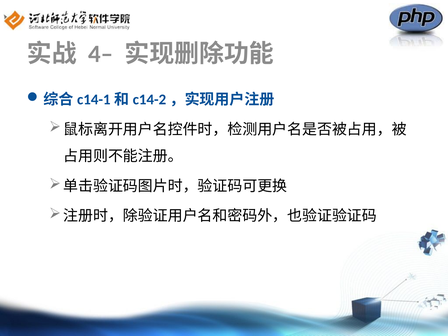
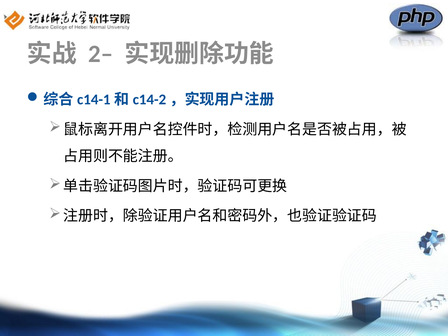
4–: 4– -> 2–
